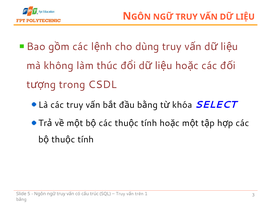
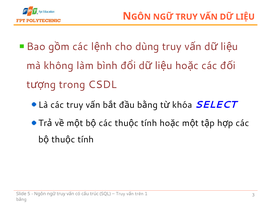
thúc: thúc -> bình
